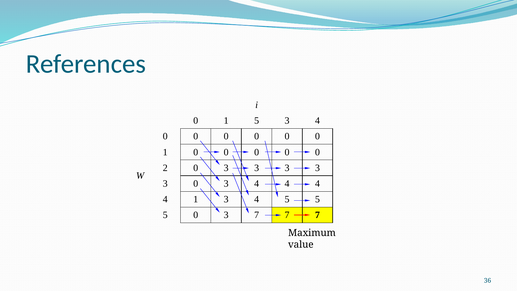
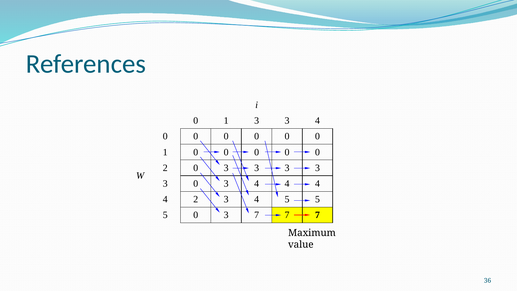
1 5: 5 -> 3
4 1: 1 -> 2
